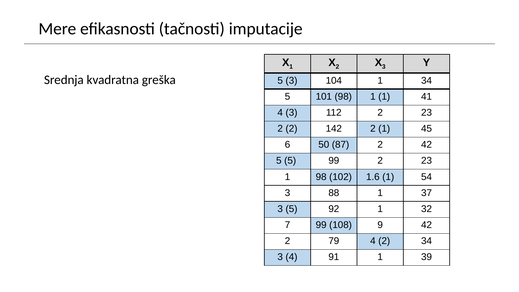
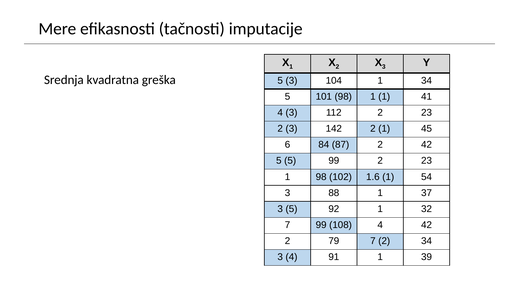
2 2: 2 -> 3
50: 50 -> 84
108 9: 9 -> 4
79 4: 4 -> 7
